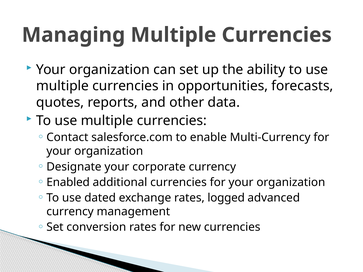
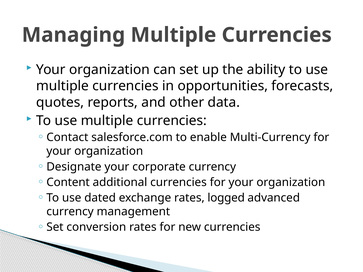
Enabled: Enabled -> Content
